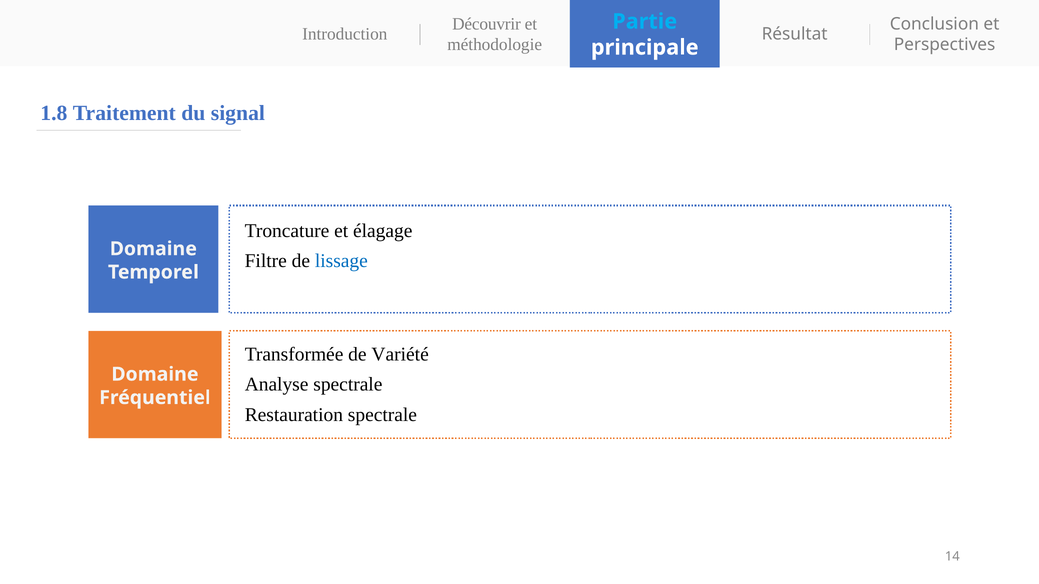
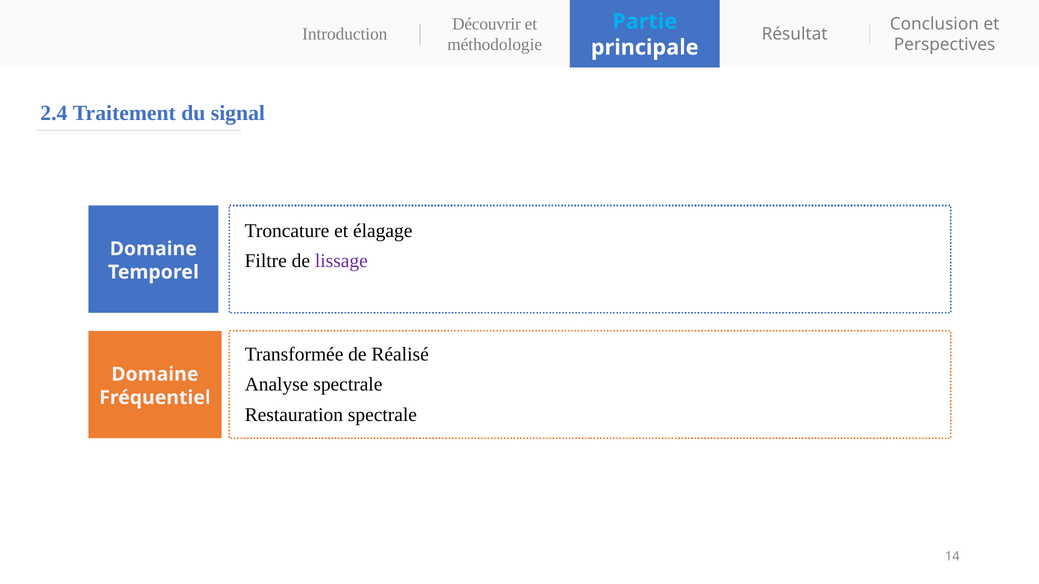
1.8: 1.8 -> 2.4
lissage colour: blue -> purple
Variété: Variété -> Réalisé
